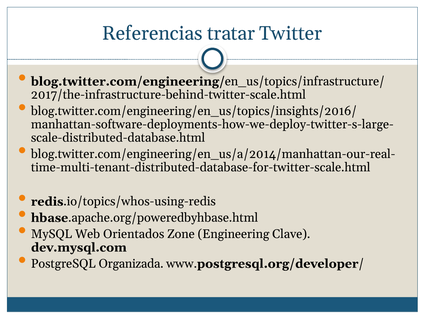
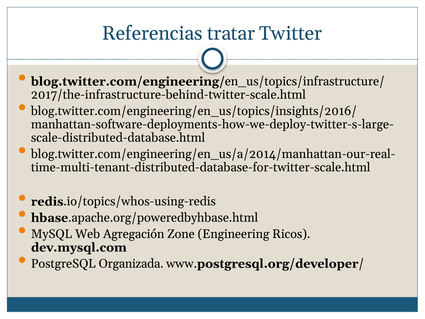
Orientados: Orientados -> Agregación
Clave: Clave -> Ricos
